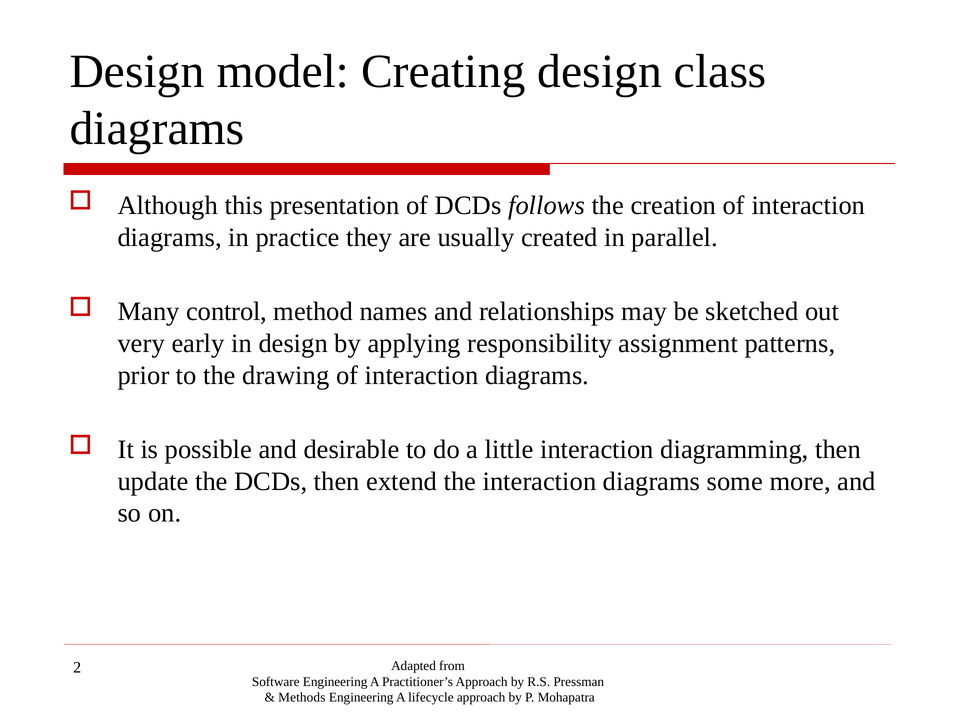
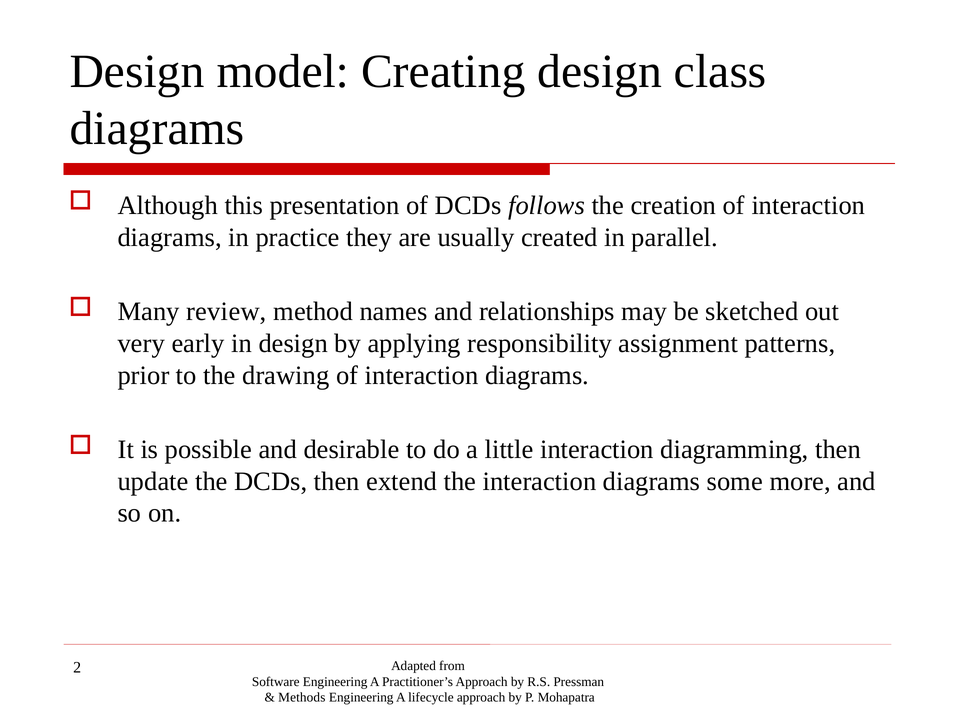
control: control -> review
